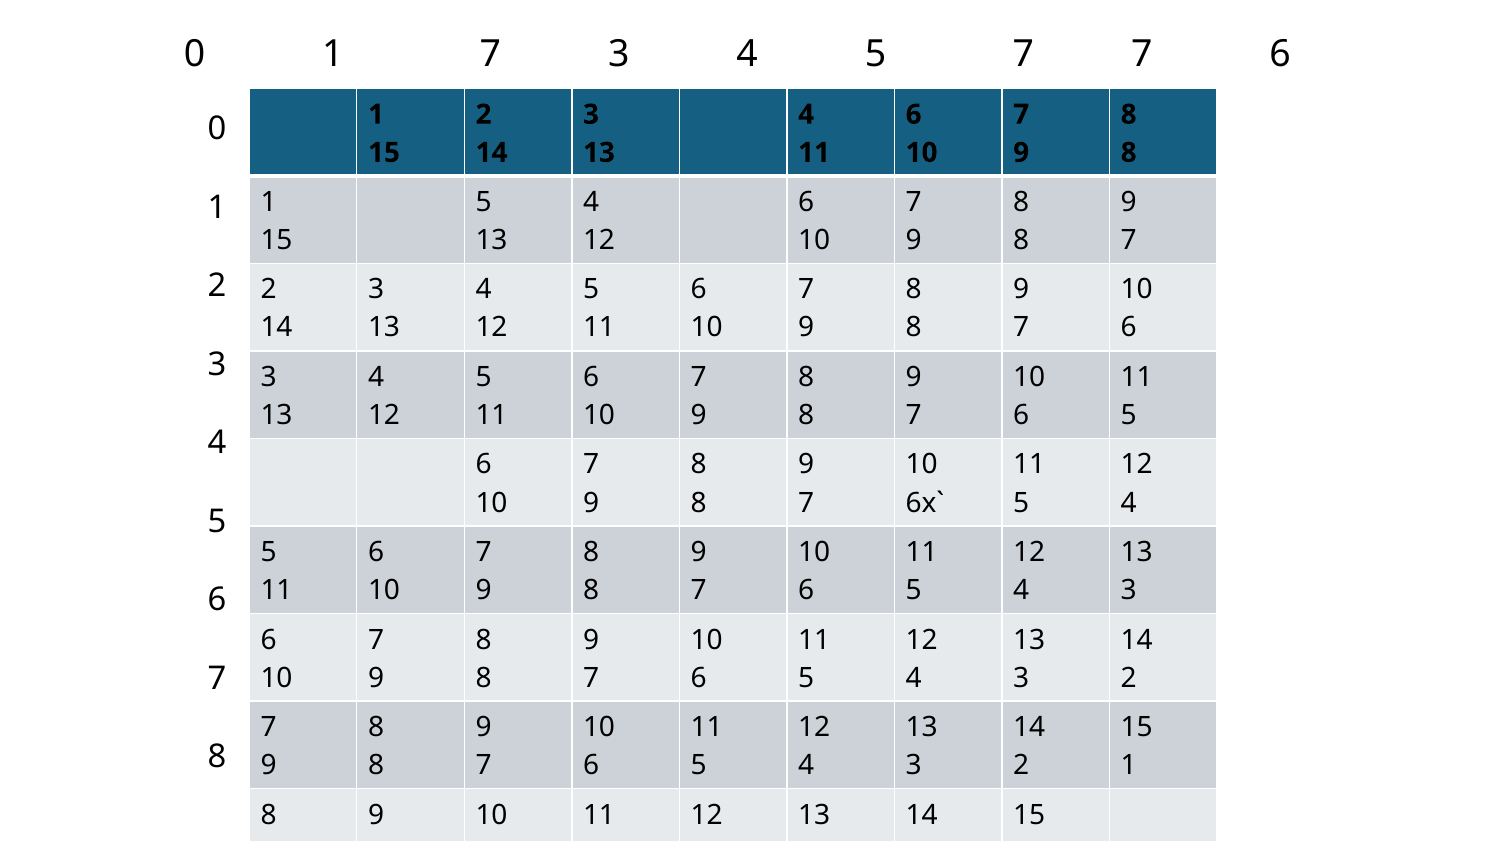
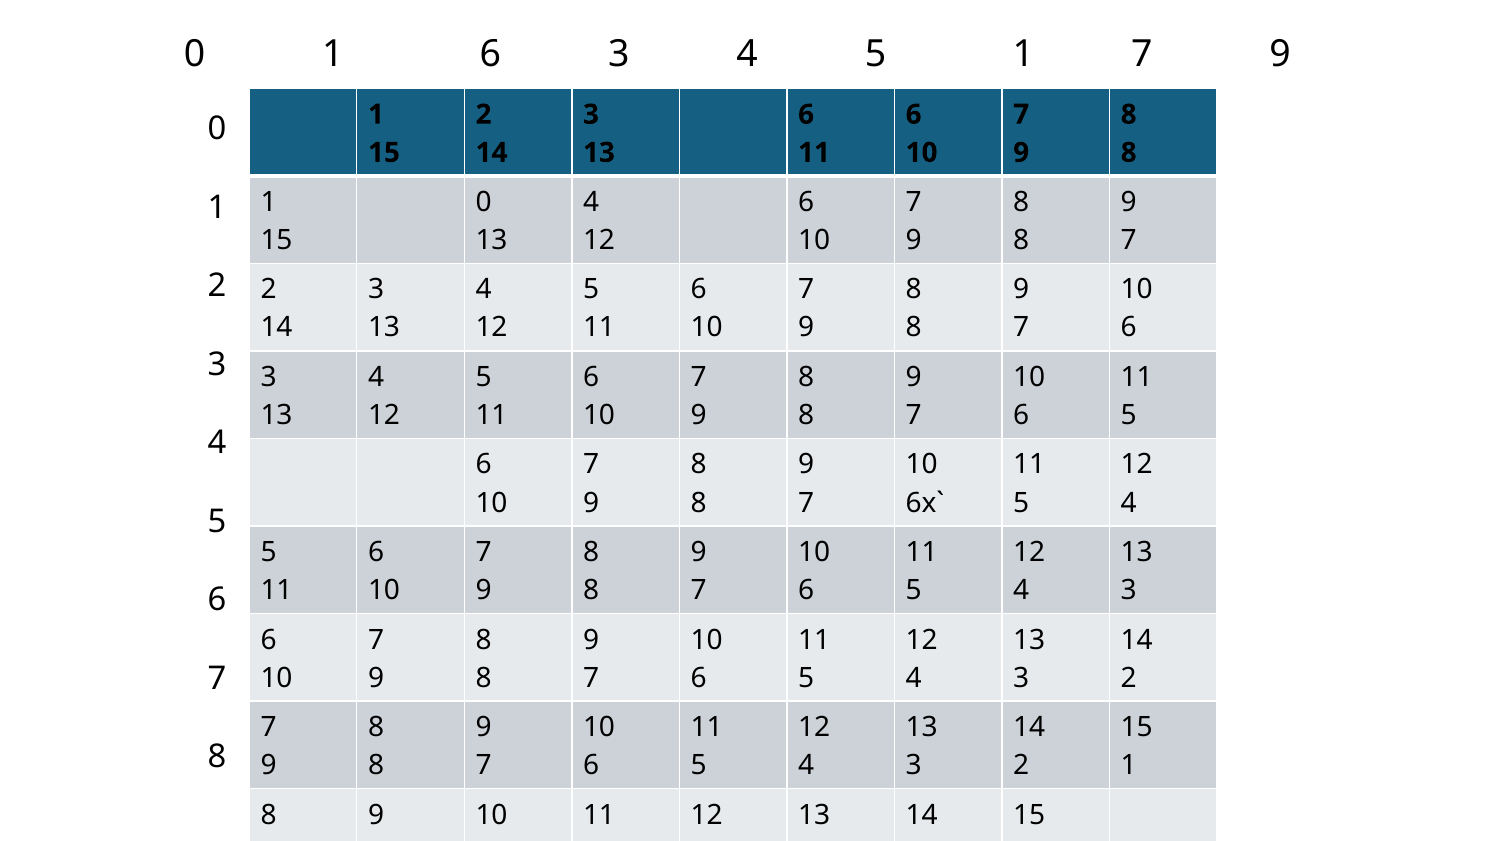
1 7: 7 -> 6
5 7: 7 -> 1
6 at (1280, 54): 6 -> 9
4 at (806, 115): 4 -> 6
5 at (484, 202): 5 -> 0
